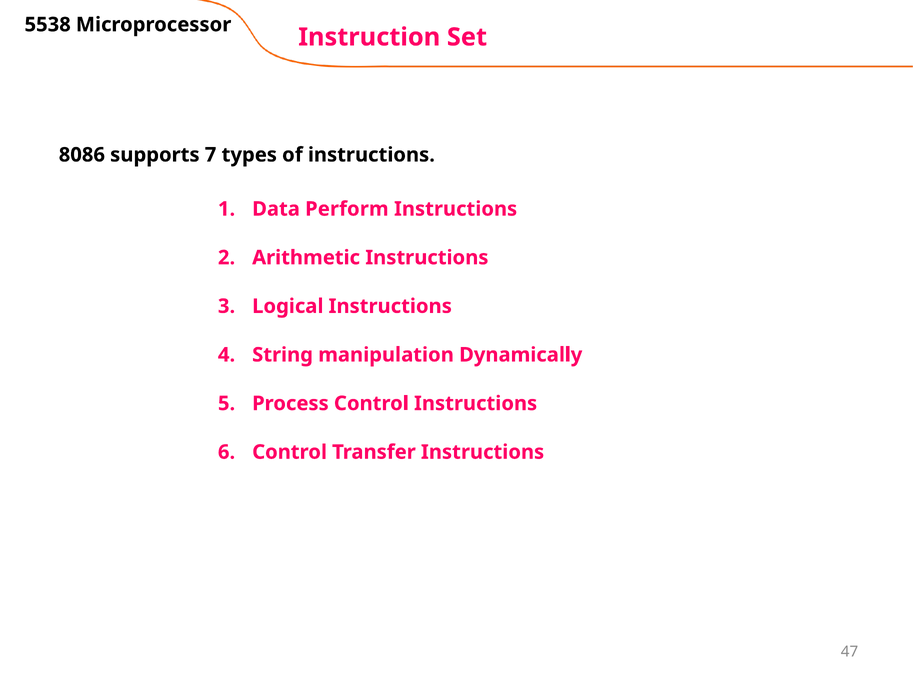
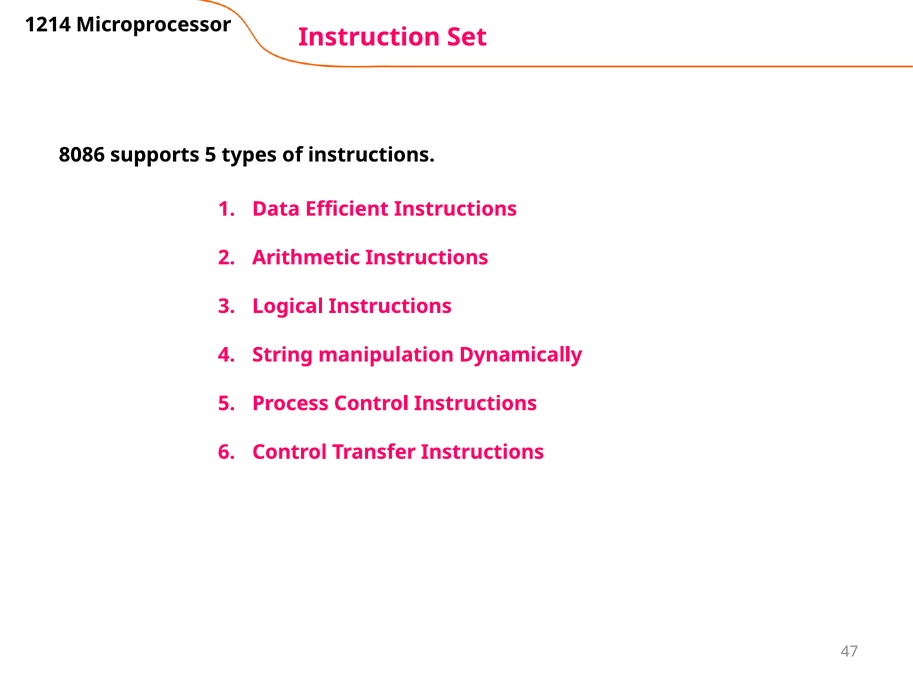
5538: 5538 -> 1214
supports 7: 7 -> 5
Perform: Perform -> Efficient
